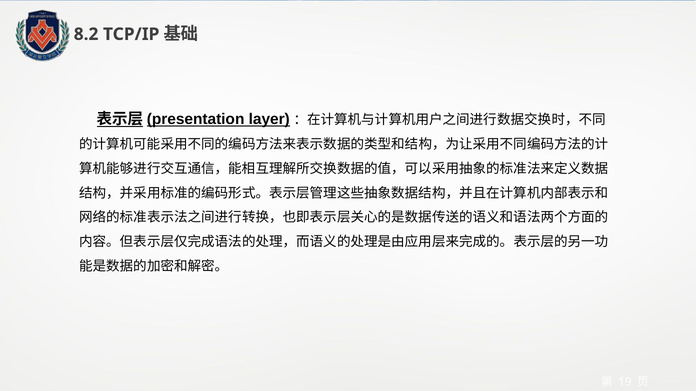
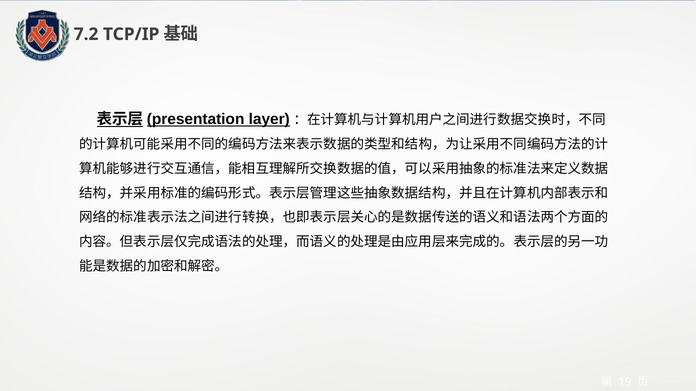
8.2: 8.2 -> 7.2
